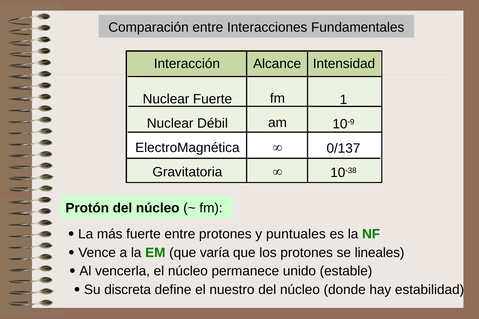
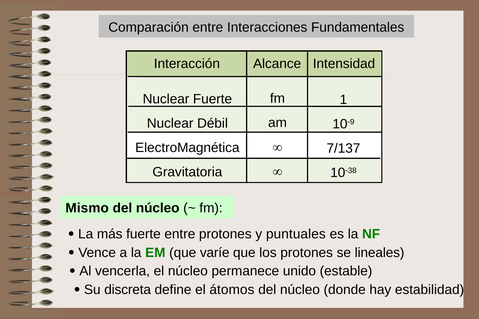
0/137: 0/137 -> 7/137
Protón: Protón -> Mismo
varía: varía -> varíe
nuestro: nuestro -> átomos
